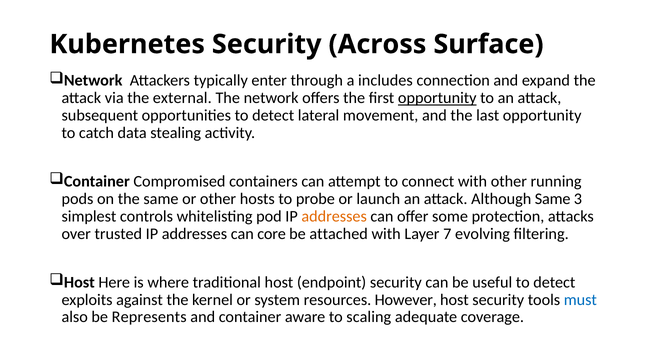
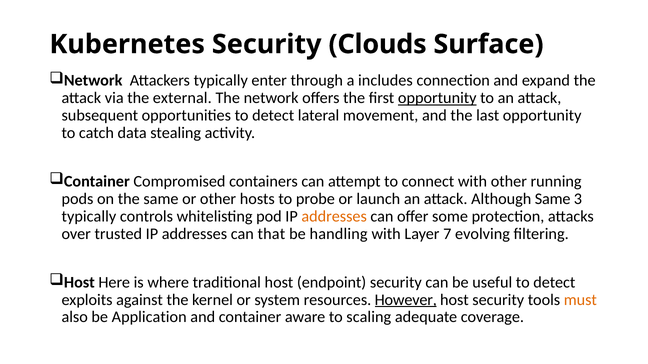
Across: Across -> Clouds
simplest at (89, 217): simplest -> typically
core: core -> that
attached: attached -> handling
However underline: none -> present
must colour: blue -> orange
Represents: Represents -> Application
